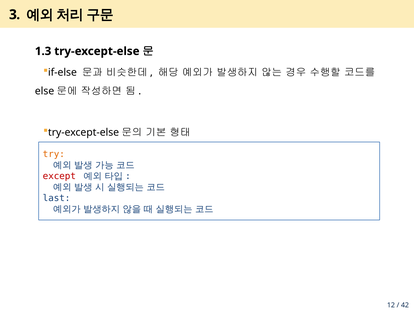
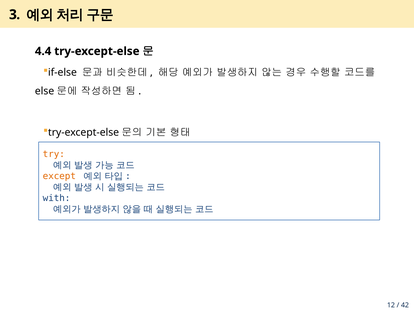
1.3: 1.3 -> 4.4
except colour: red -> orange
last: last -> with
